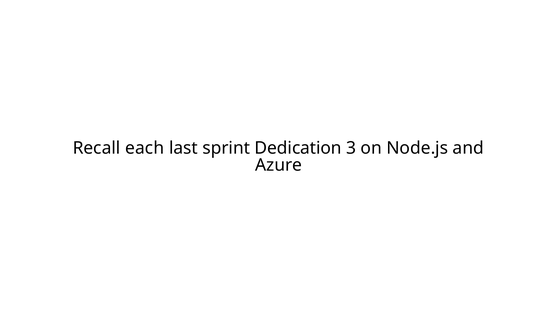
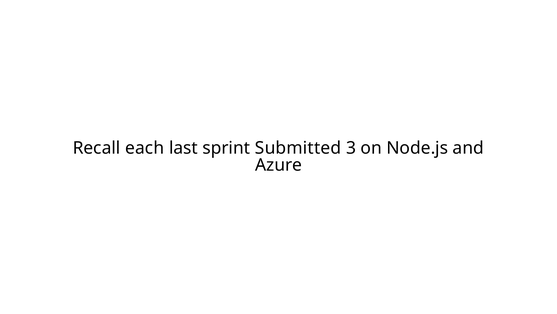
Dedication: Dedication -> Submitted
